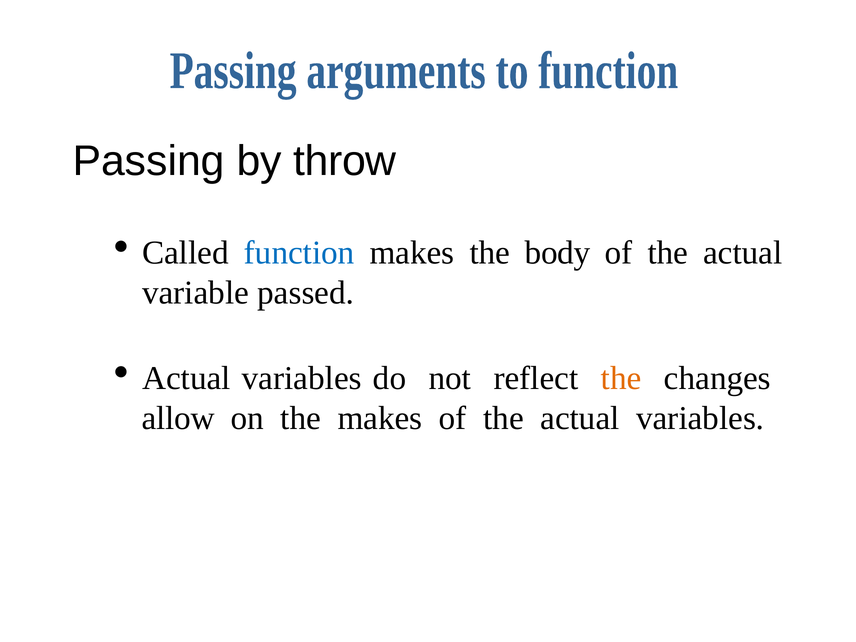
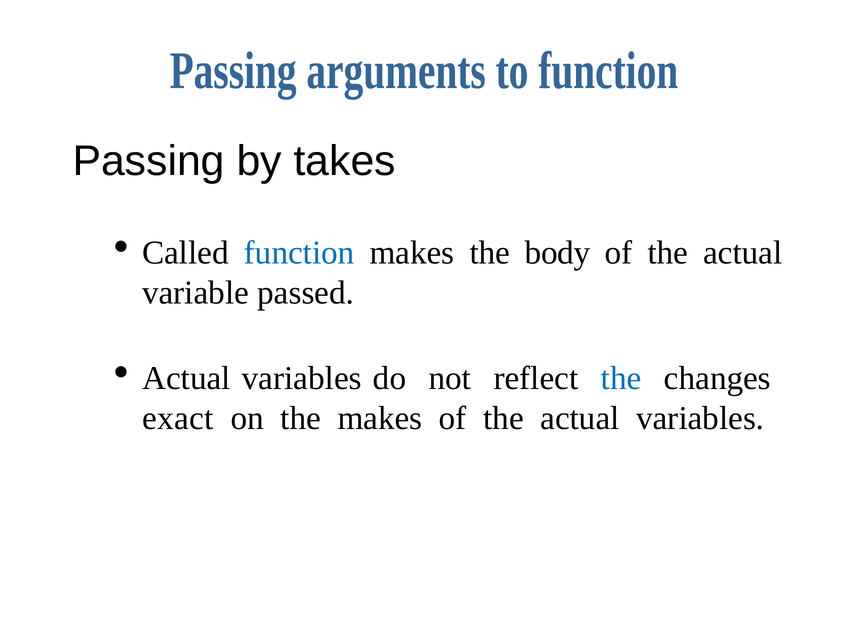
throw: throw -> takes
the at (621, 378) colour: orange -> blue
allow: allow -> exact
